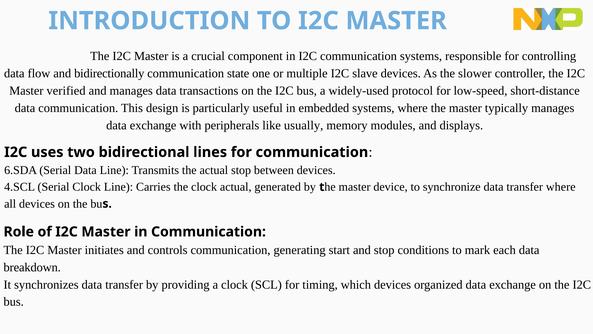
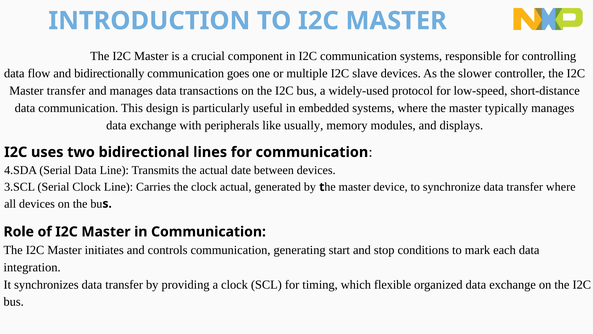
state: state -> goes
Master verified: verified -> transfer
6.SDA: 6.SDA -> 4.SDA
actual stop: stop -> date
4.SCL: 4.SCL -> 3.SCL
breakdown: breakdown -> integration
which devices: devices -> flexible
